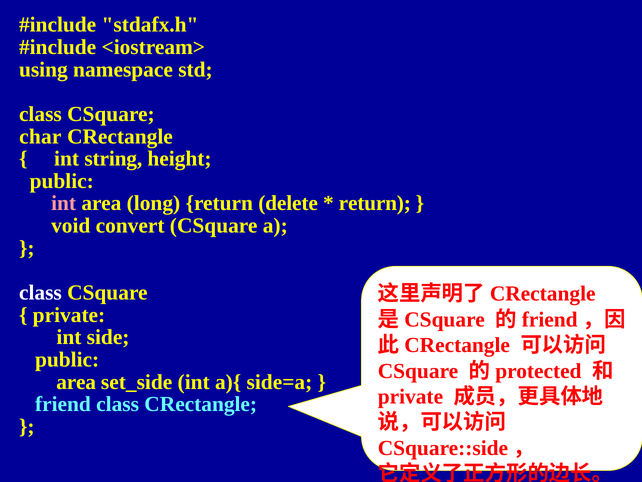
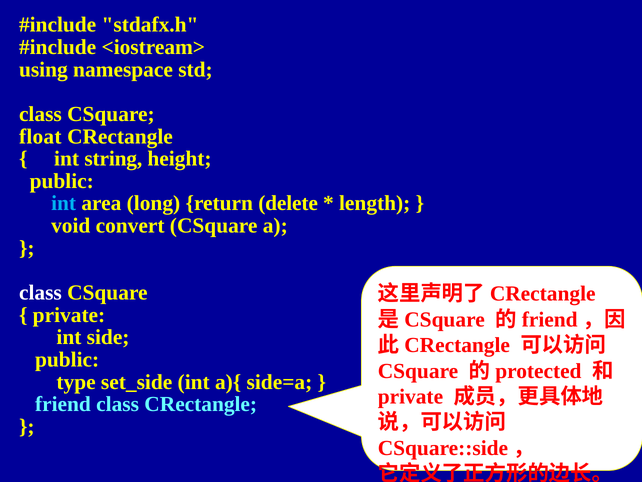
char: char -> float
int at (64, 203) colour: pink -> light blue
return at (375, 203): return -> length
area at (76, 382): area -> type
